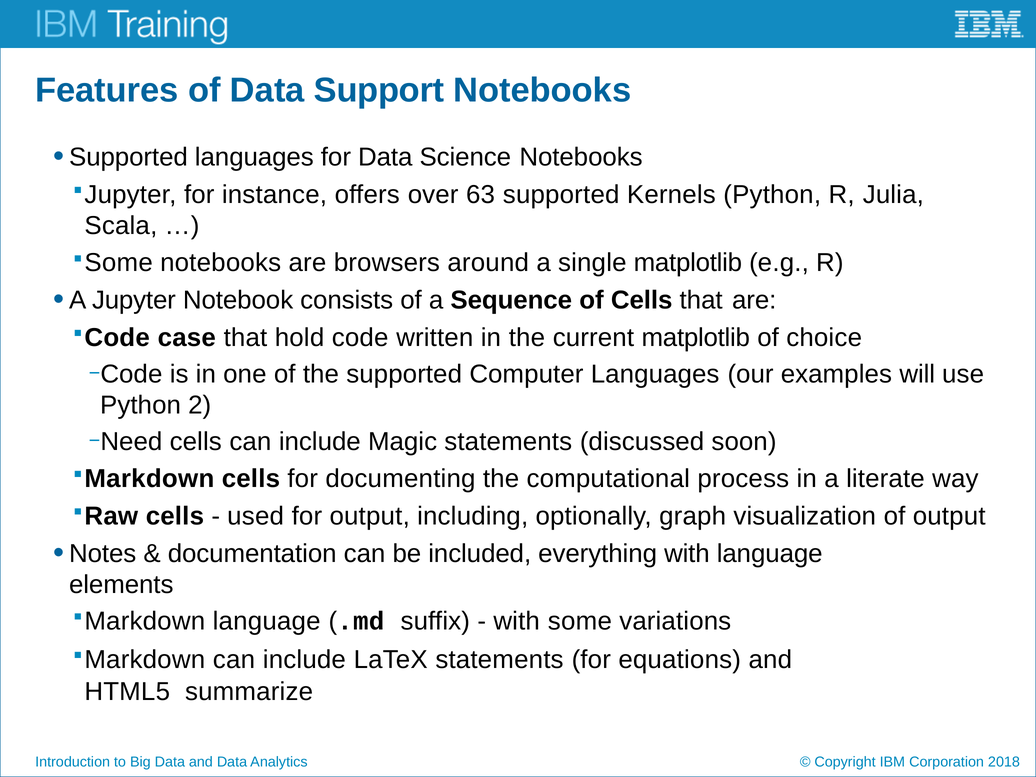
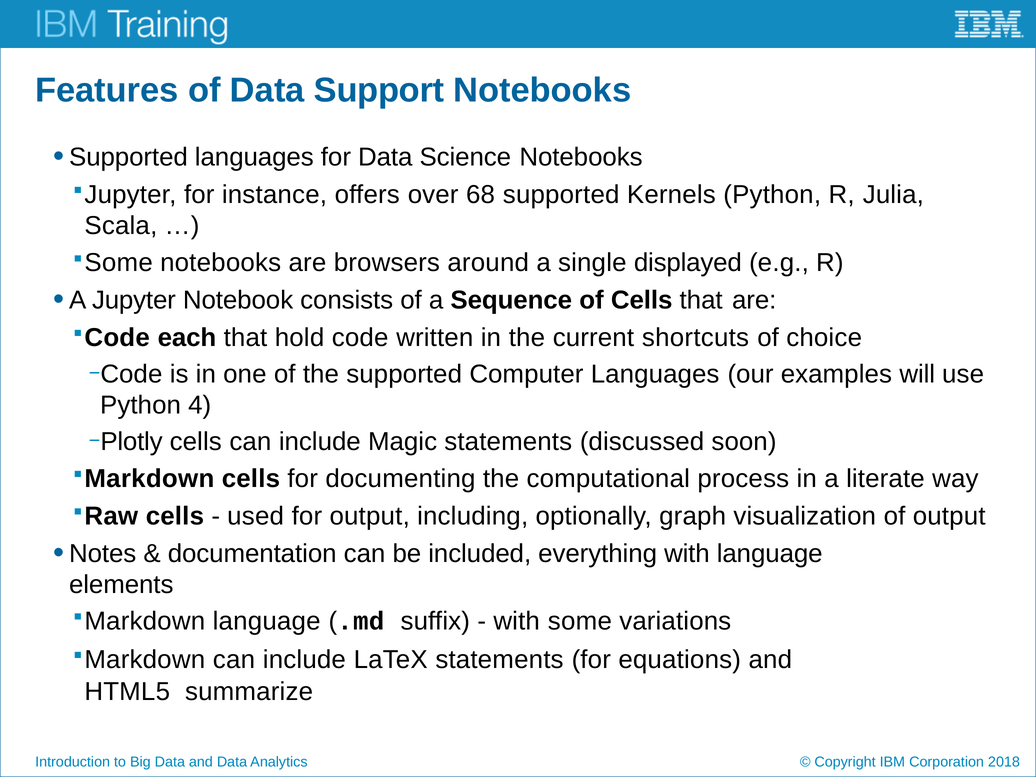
63: 63 -> 68
single matplotlib: matplotlib -> displayed
case: case -> each
current matplotlib: matplotlib -> shortcuts
2: 2 -> 4
Need: Need -> Plotly
